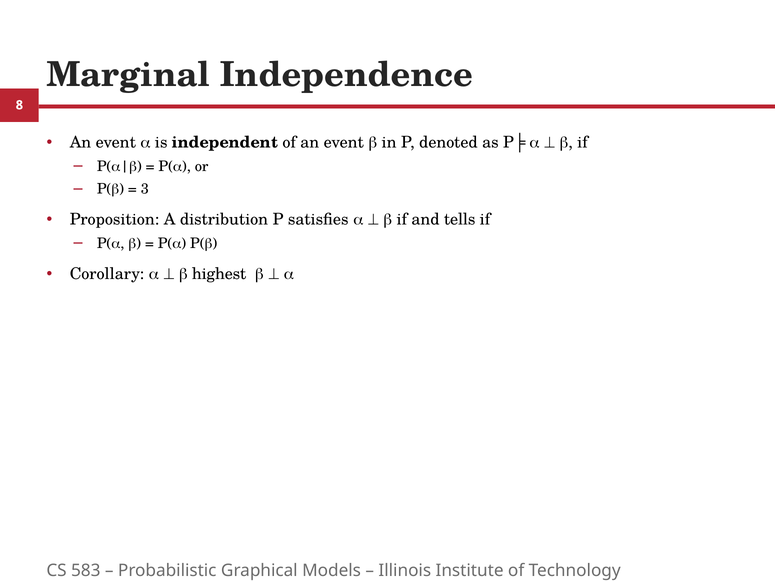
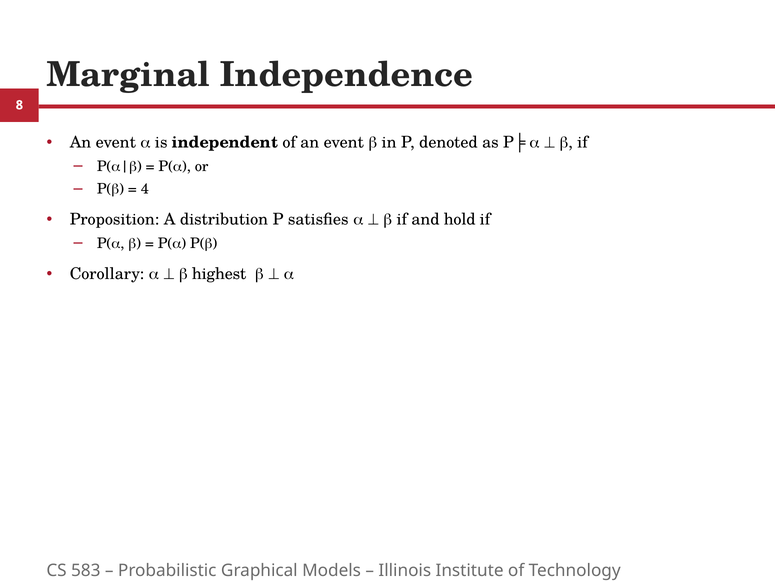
3: 3 -> 4
tells: tells -> hold
